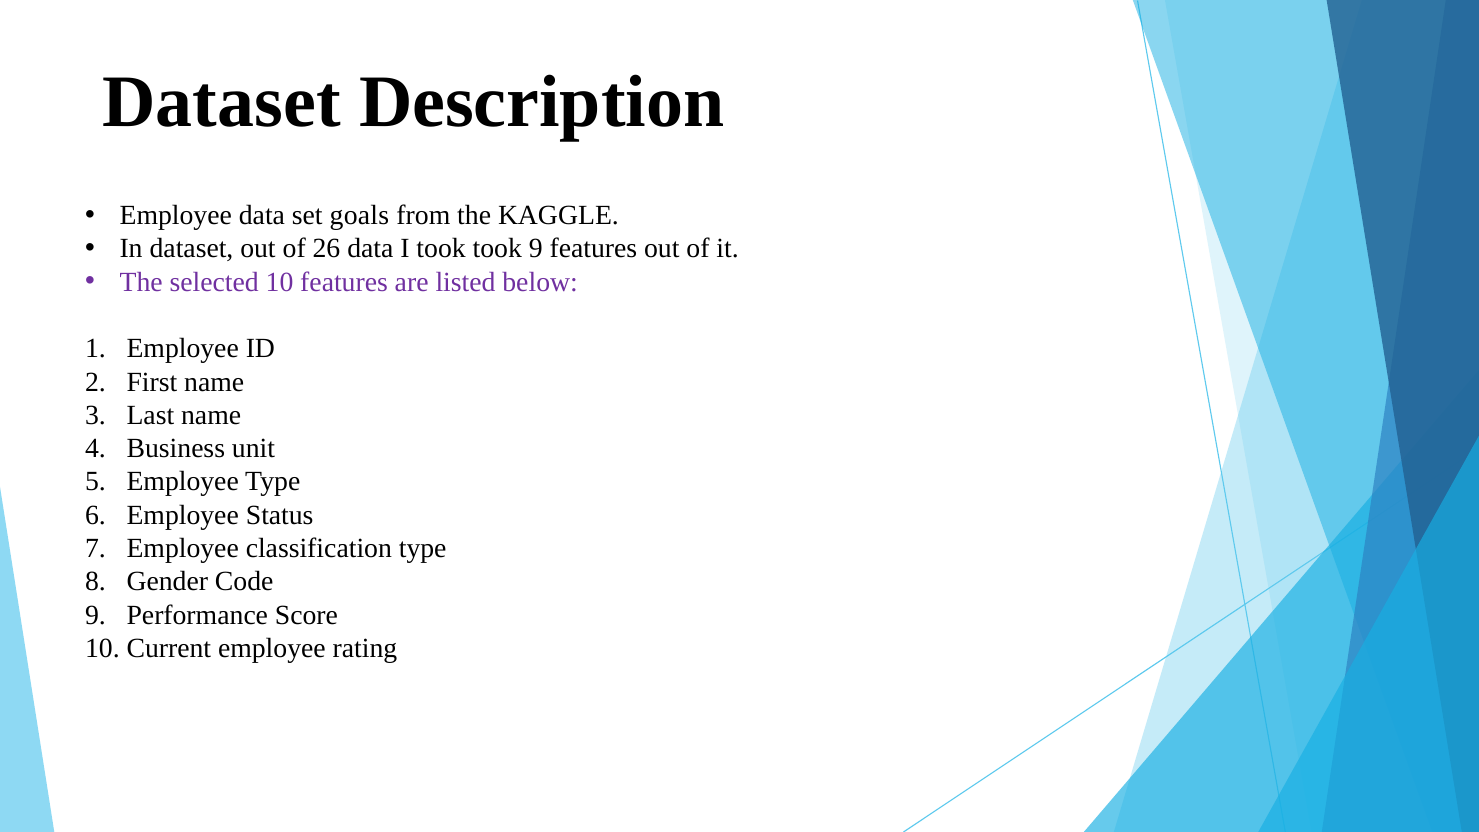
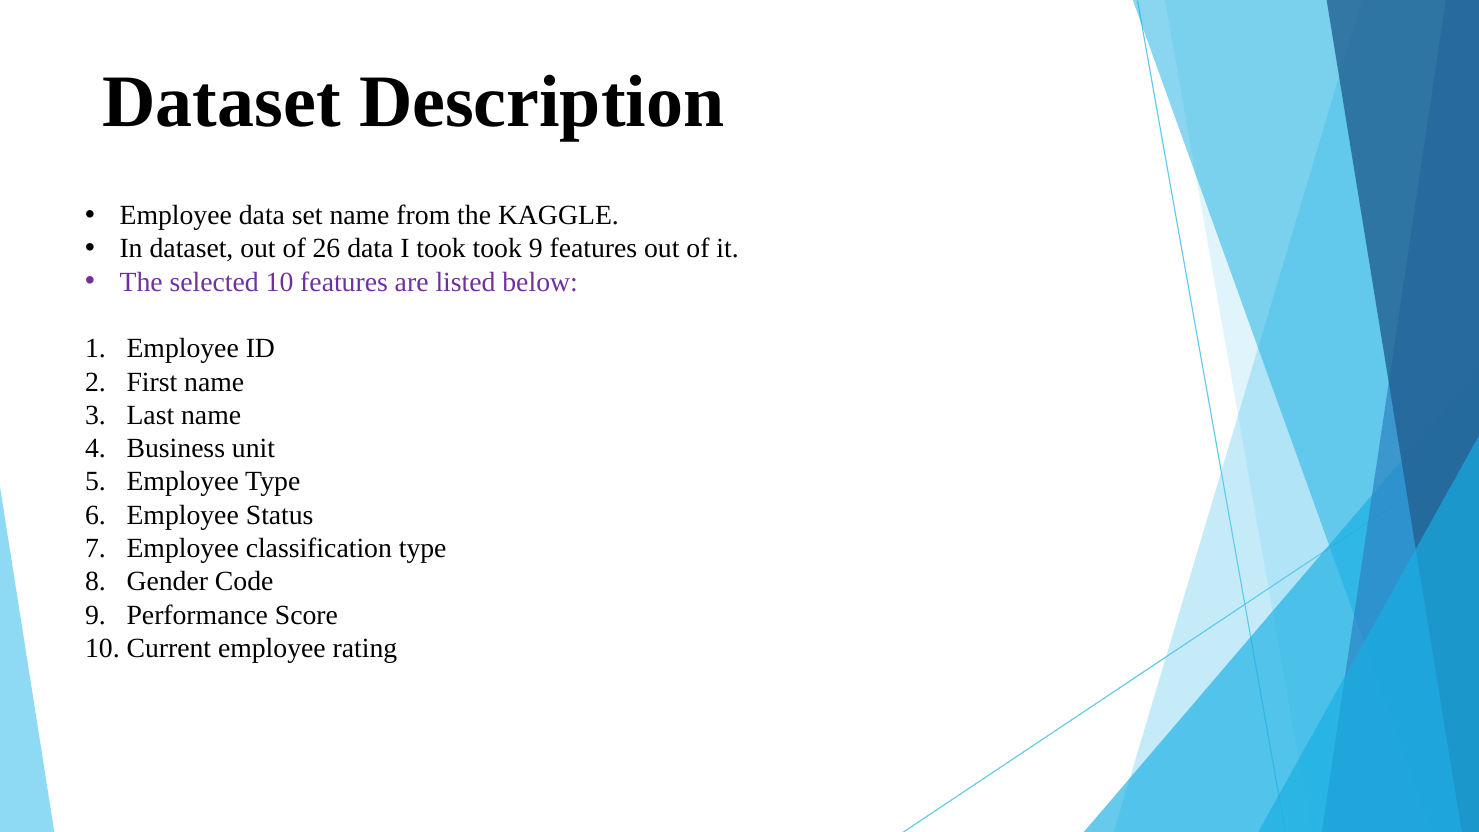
set goals: goals -> name
